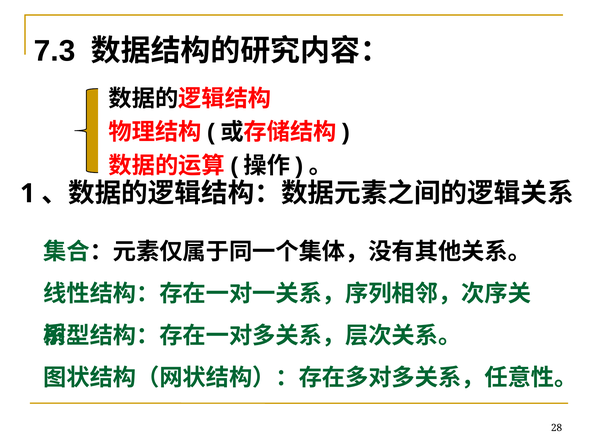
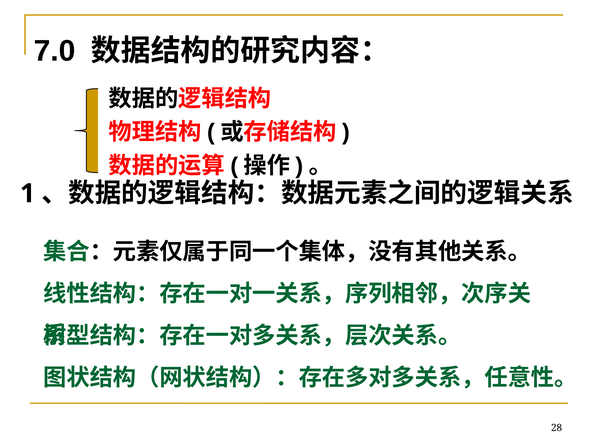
7.3: 7.3 -> 7.0
